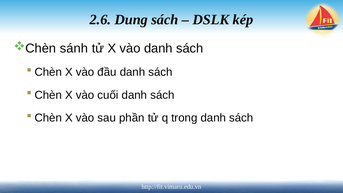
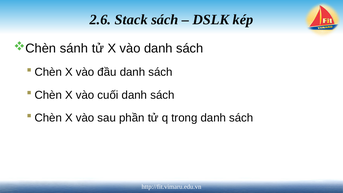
Dung: Dung -> Stack
